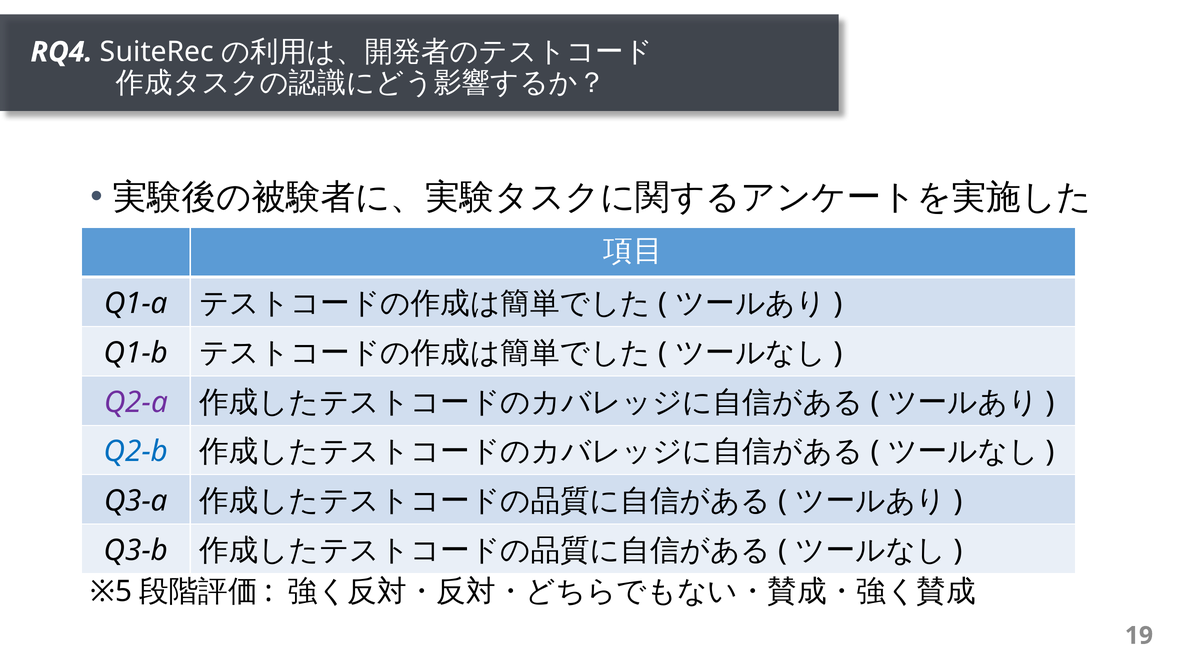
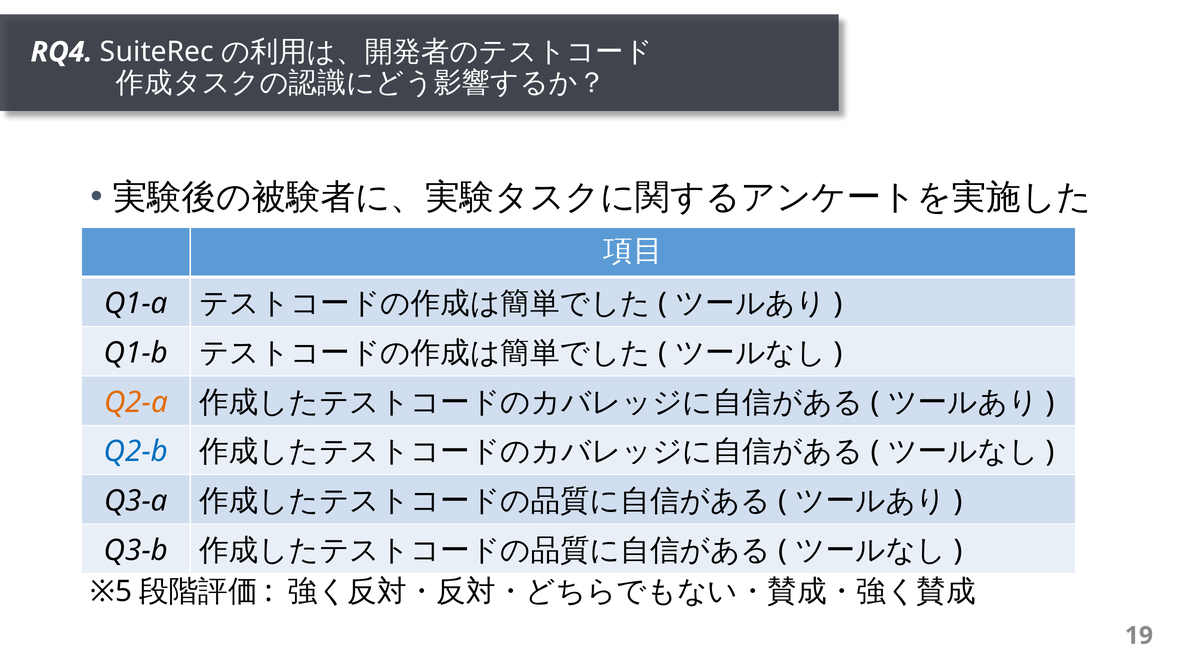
Q2-a colour: purple -> orange
